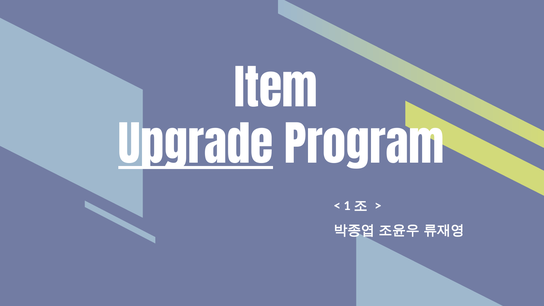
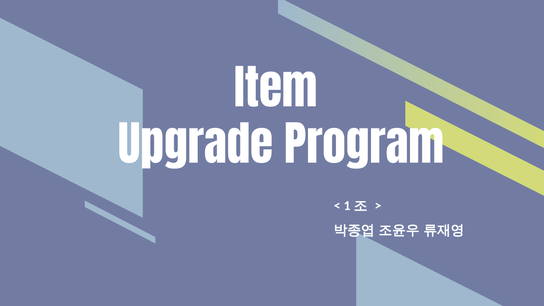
Upgrade underline: present -> none
